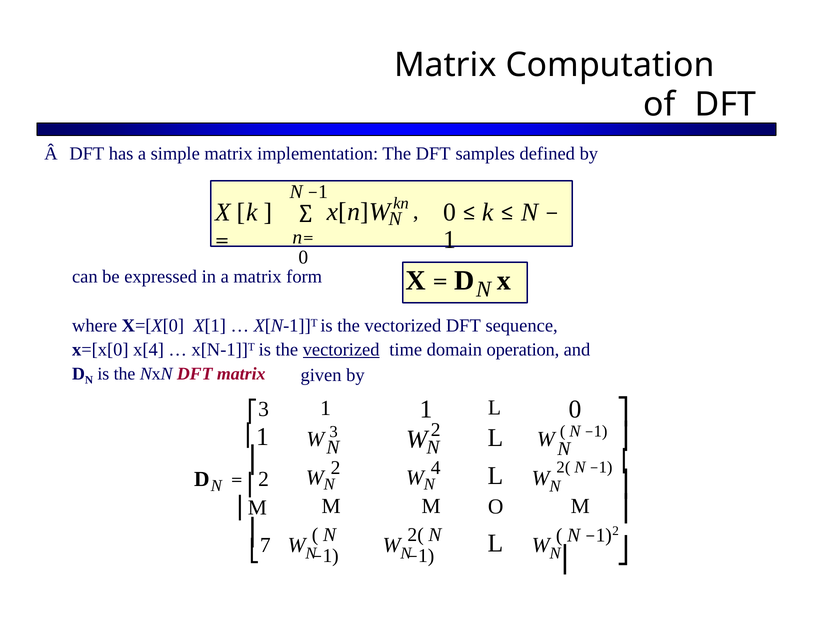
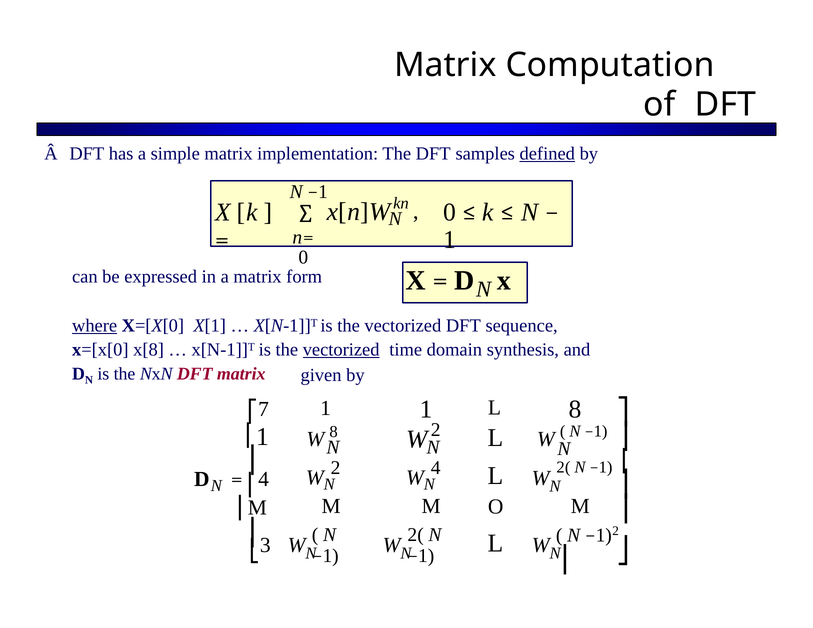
defined underline: none -> present
where underline: none -> present
x[4: x[4 -> x[8
operation: operation -> synthesis
1 0: 0 -> 8
3 at (264, 410): 3 -> 7
W 3: 3 -> 8
2 at (264, 479): 2 -> 4
7: 7 -> 3
